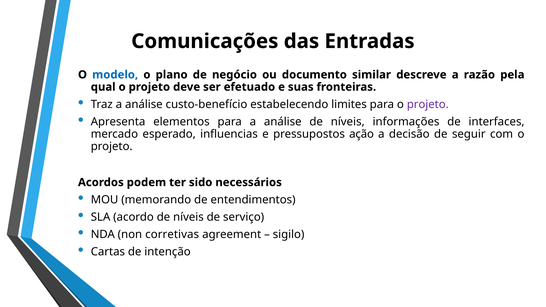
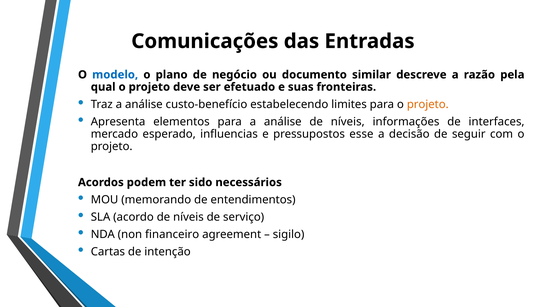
projeto at (428, 104) colour: purple -> orange
ação: ação -> esse
corretivas: corretivas -> financeiro
